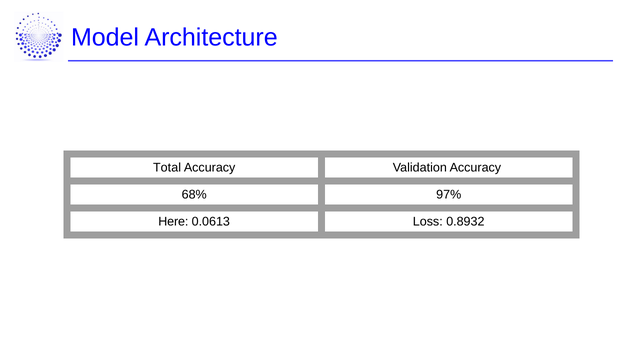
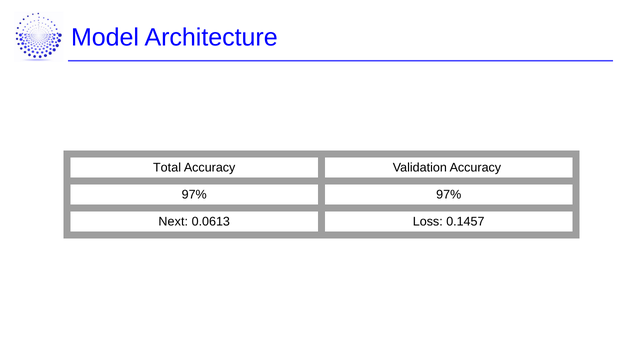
68% at (194, 195): 68% -> 97%
Here: Here -> Next
0.8932: 0.8932 -> 0.1457
